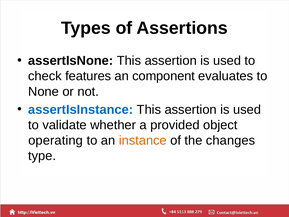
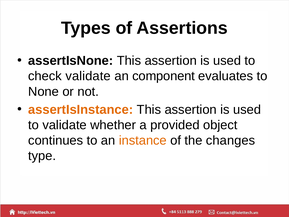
check features: features -> validate
assertIsInstance colour: blue -> orange
operating: operating -> continues
